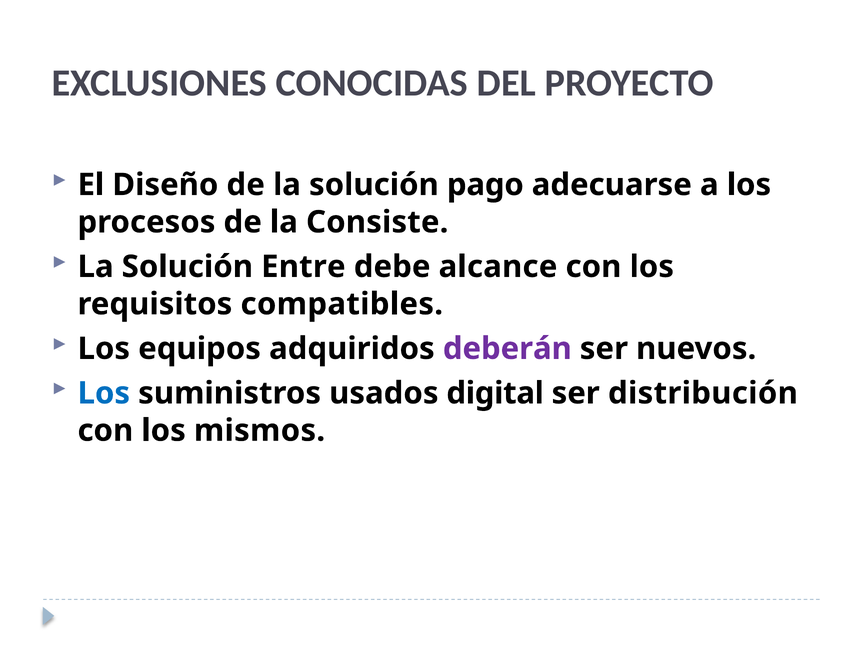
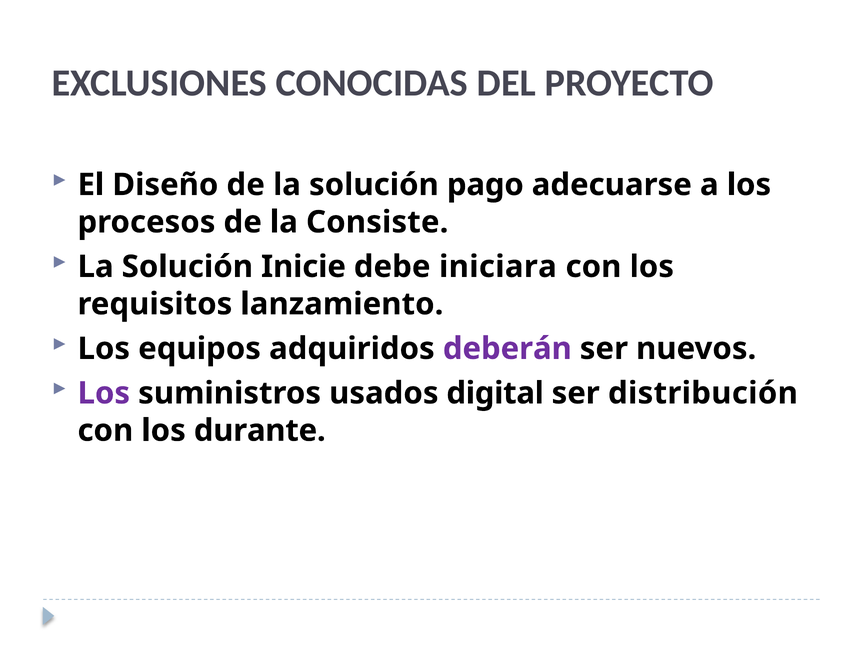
Entre: Entre -> Inicie
alcance: alcance -> iniciara
compatibles: compatibles -> lanzamiento
Los at (104, 393) colour: blue -> purple
mismos: mismos -> durante
